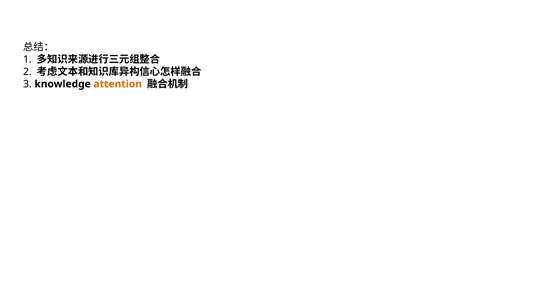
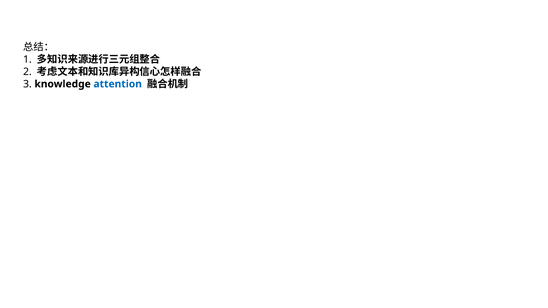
attention colour: orange -> blue
